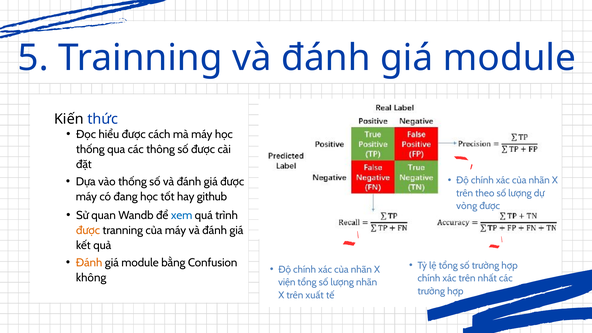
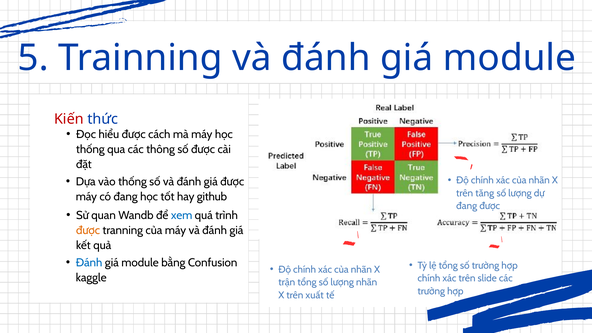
Kiến colour: black -> red
theo: theo -> tăng
vòng at (467, 206): vòng -> đang
Đánh at (89, 263) colour: orange -> blue
không: không -> kaggle
nhất: nhất -> slide
viện: viện -> trận
